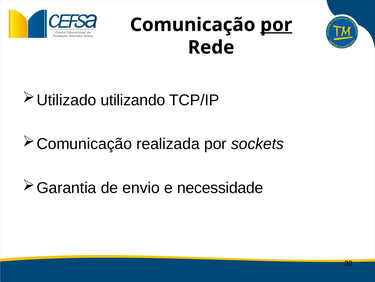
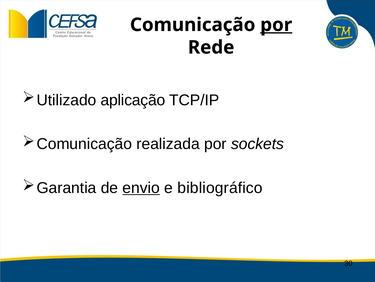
utilizando: utilizando -> aplicação
envio underline: none -> present
necessidade: necessidade -> bibliográfico
